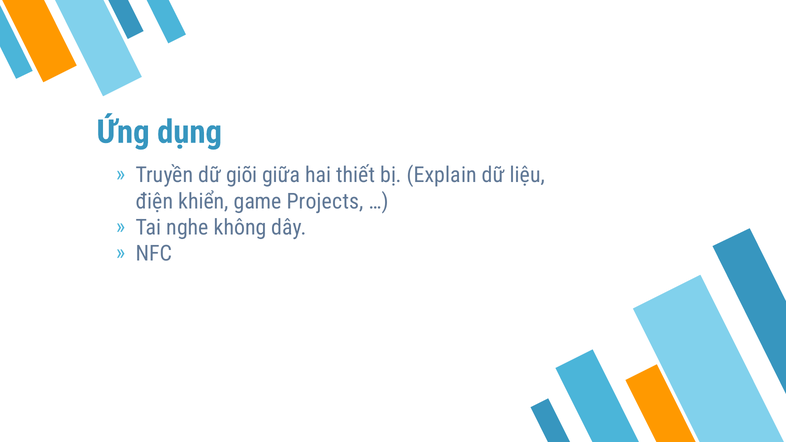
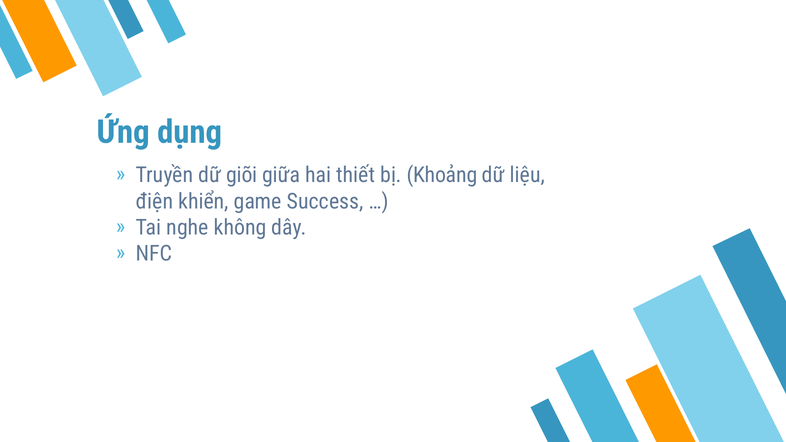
Explain: Explain -> Khoảng
Projects: Projects -> Success
